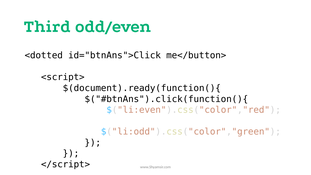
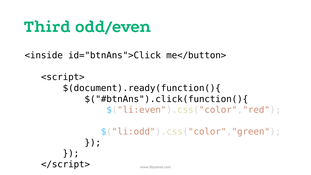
<dotted: <dotted -> <inside
